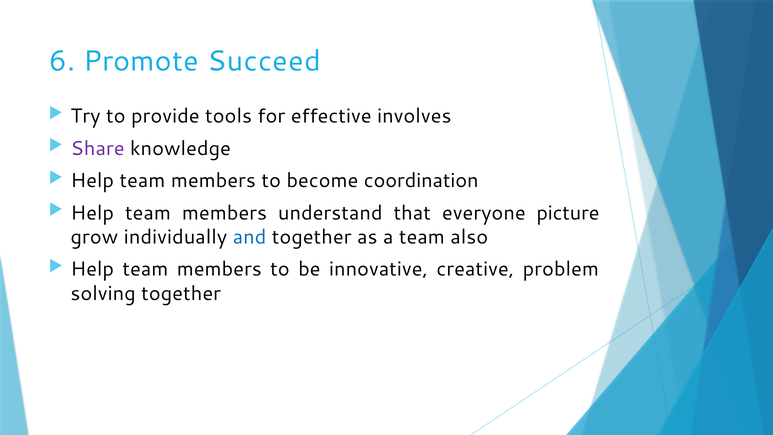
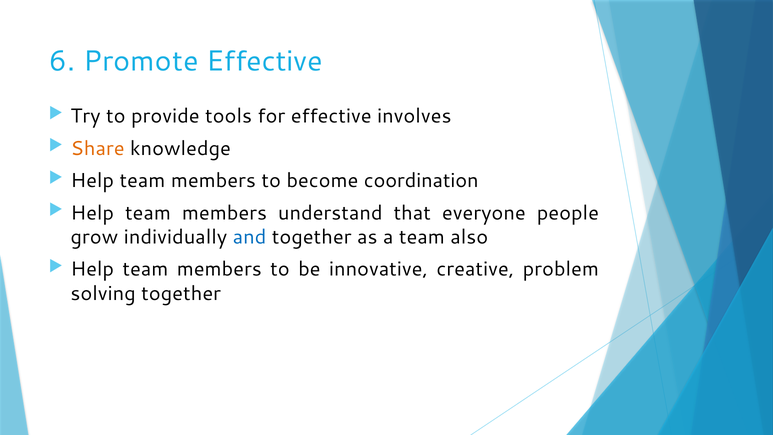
Promote Succeed: Succeed -> Effective
Share colour: purple -> orange
picture: picture -> people
